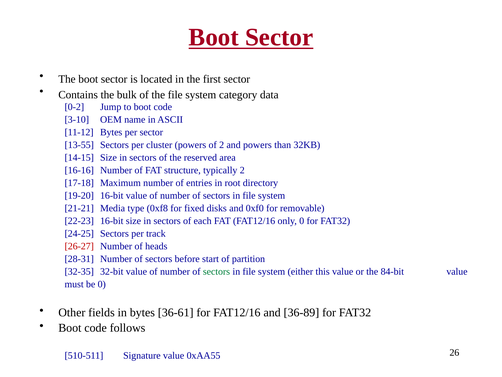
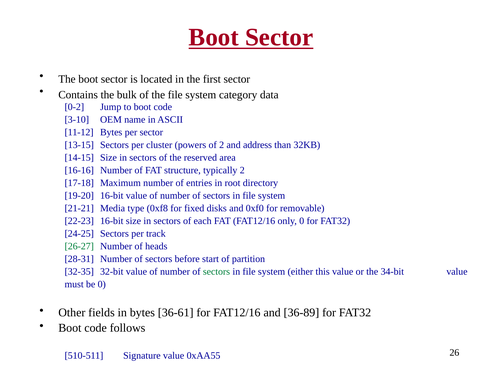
13-55: 13-55 -> 13-15
and powers: powers -> address
26-27 colour: red -> green
84-bit: 84-bit -> 34-bit
